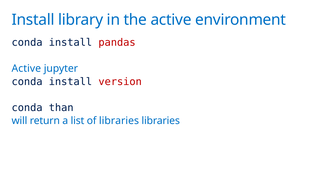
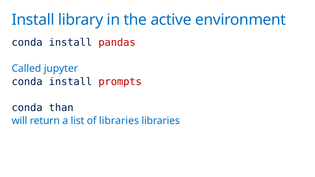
Active at (26, 69): Active -> Called
version: version -> prompts
